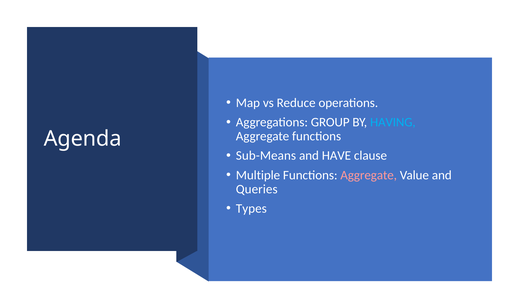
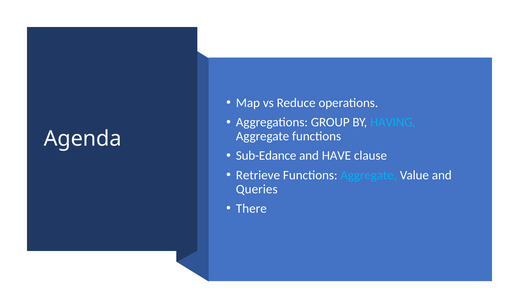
Sub-Means: Sub-Means -> Sub-Edance
Multiple: Multiple -> Retrieve
Aggregate at (369, 175) colour: pink -> light blue
Types: Types -> There
